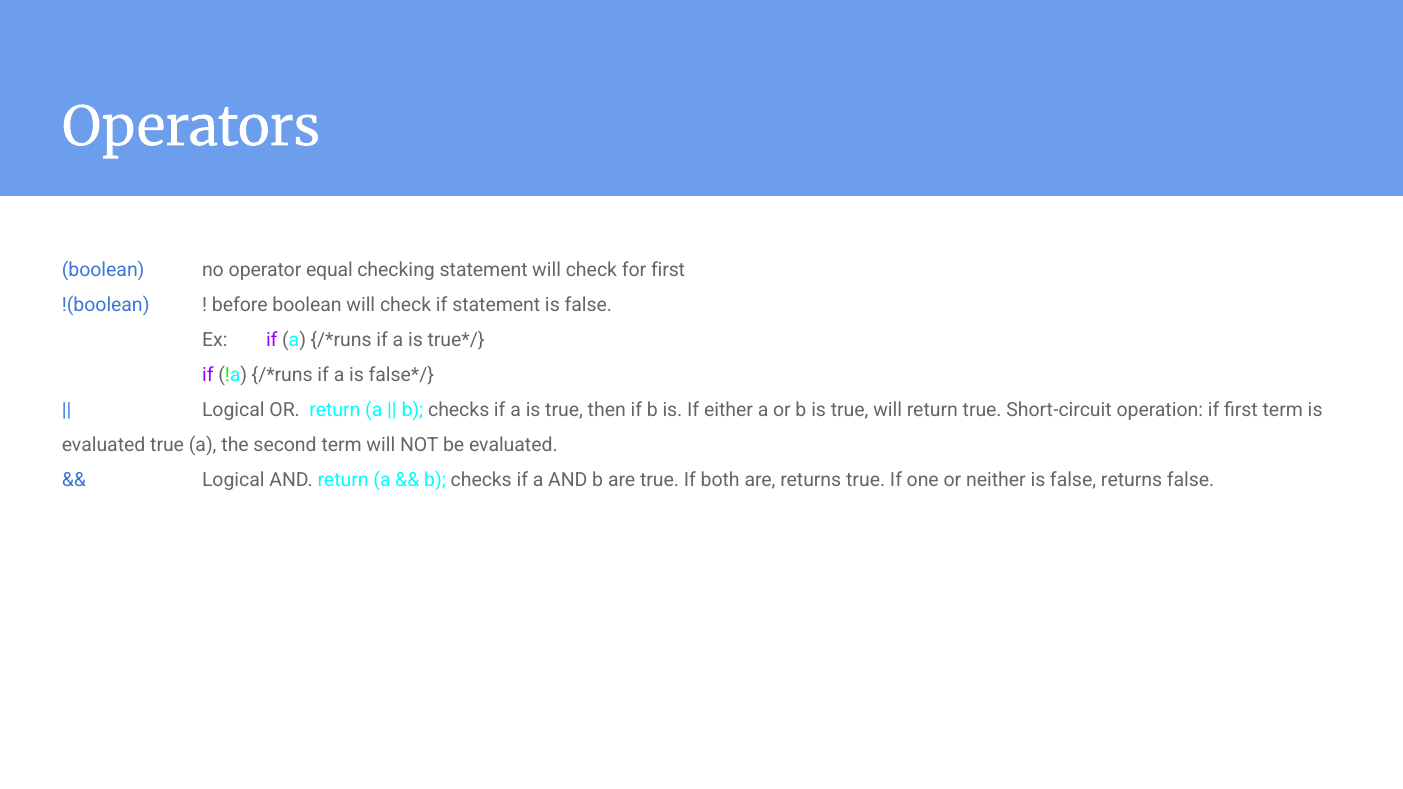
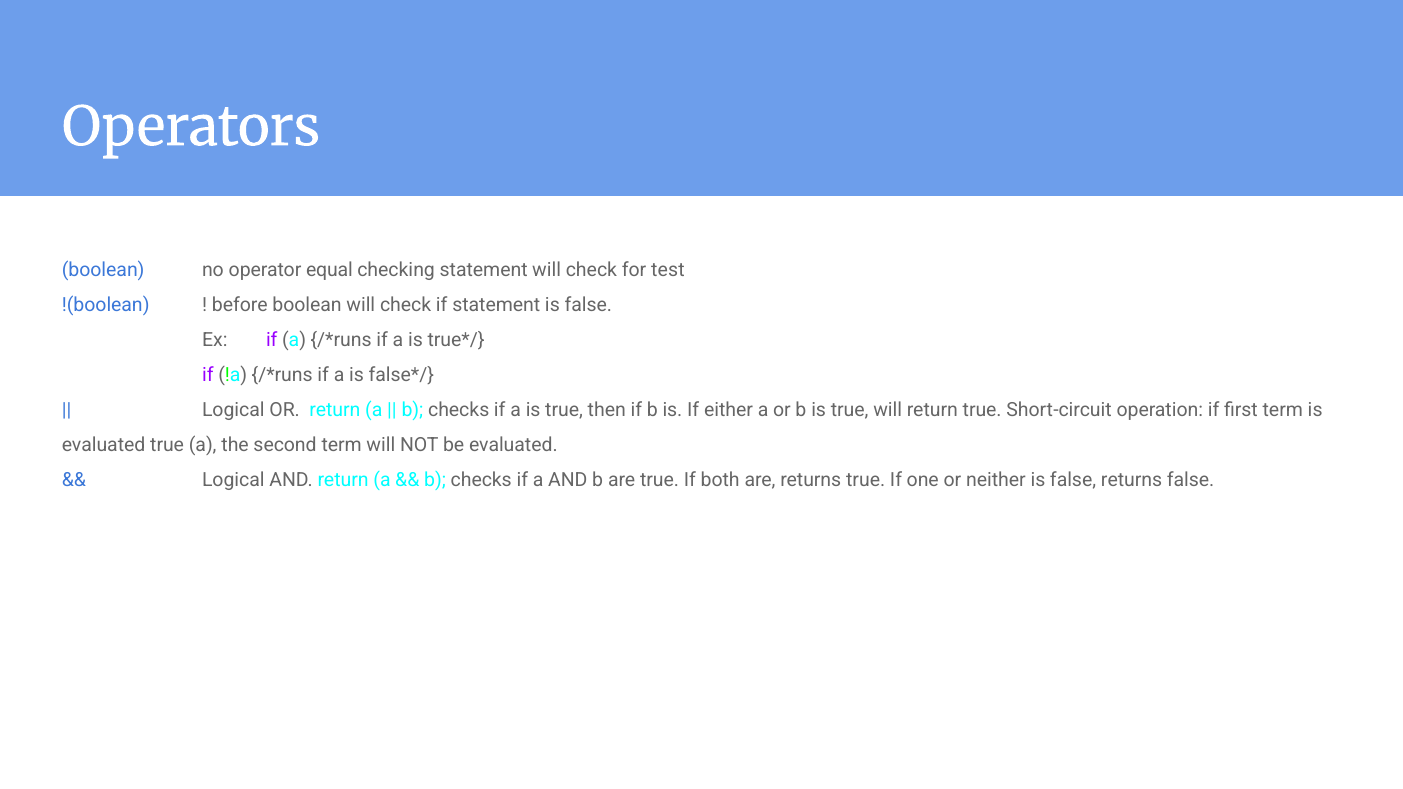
for first: first -> test
